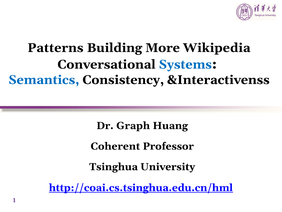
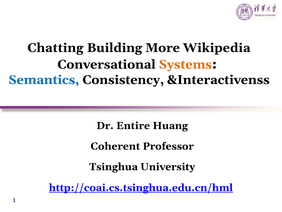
Patterns: Patterns -> Chatting
Systems colour: blue -> orange
Graph: Graph -> Entire
